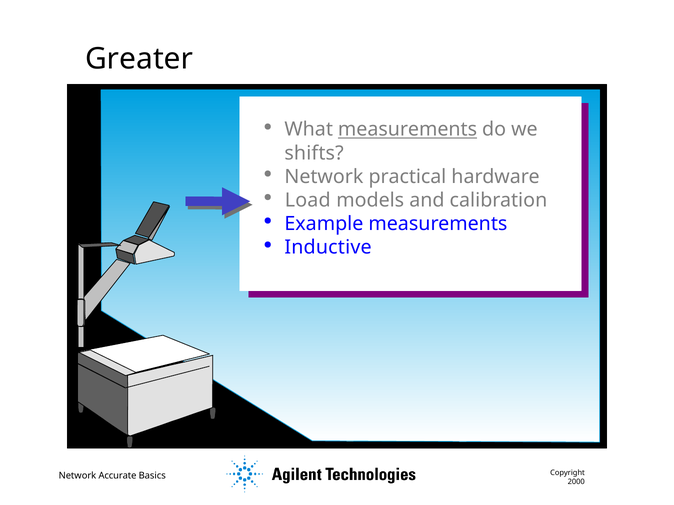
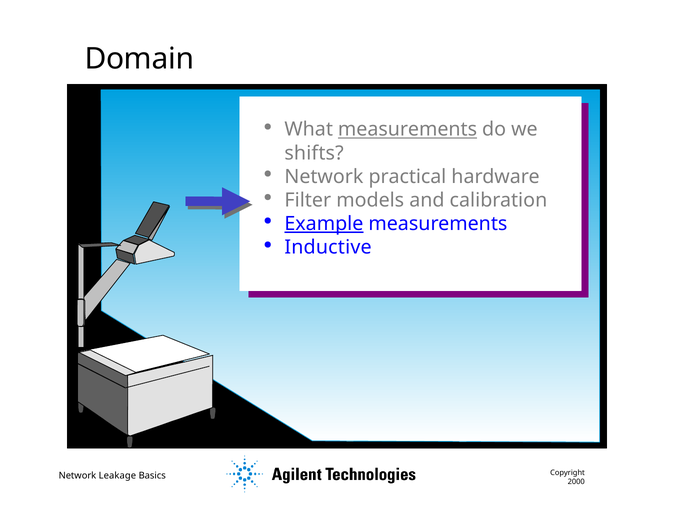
Greater: Greater -> Domain
Load: Load -> Filter
Example underline: none -> present
Accurate: Accurate -> Leakage
